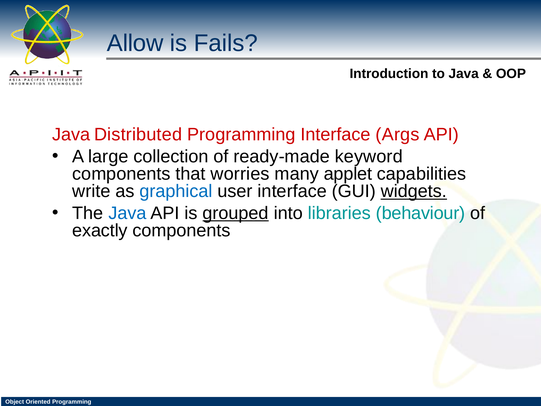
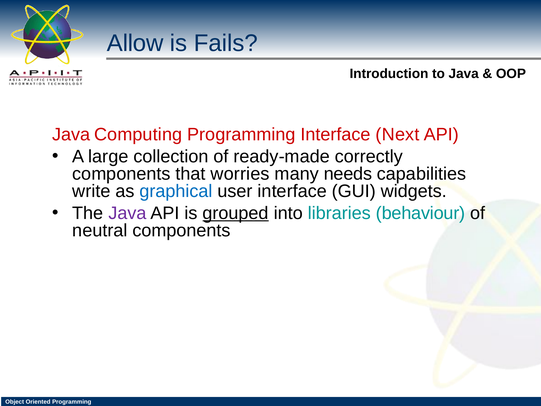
Distributed: Distributed -> Computing
Args: Args -> Next
keyword: keyword -> correctly
applet: applet -> needs
widgets underline: present -> none
Java at (127, 213) colour: blue -> purple
exactly: exactly -> neutral
